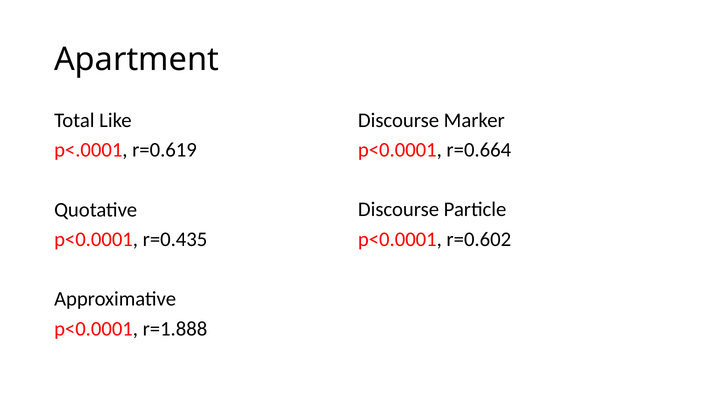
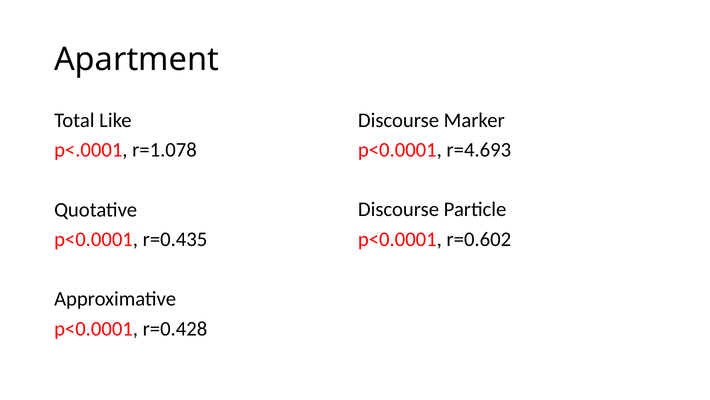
r=0.664: r=0.664 -> r=4.693
r=0.619: r=0.619 -> r=1.078
r=1.888: r=1.888 -> r=0.428
